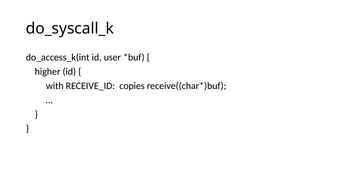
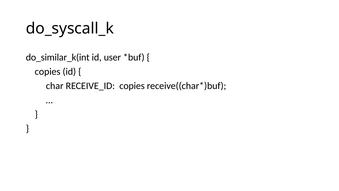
do_access_k(int: do_access_k(int -> do_similar_k(int
higher at (48, 72): higher -> copies
with: with -> char
